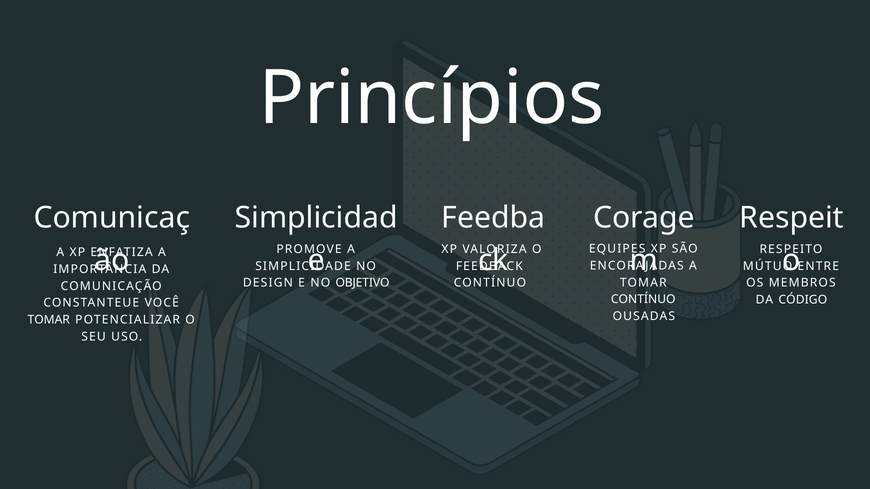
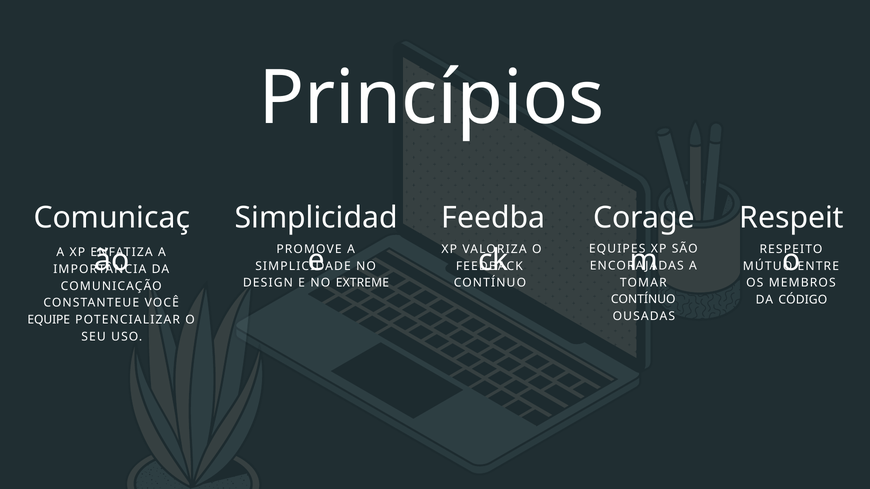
OBJETIVO: OBJETIVO -> EXTREME
TOMAR at (49, 320): TOMAR -> EQUIPE
